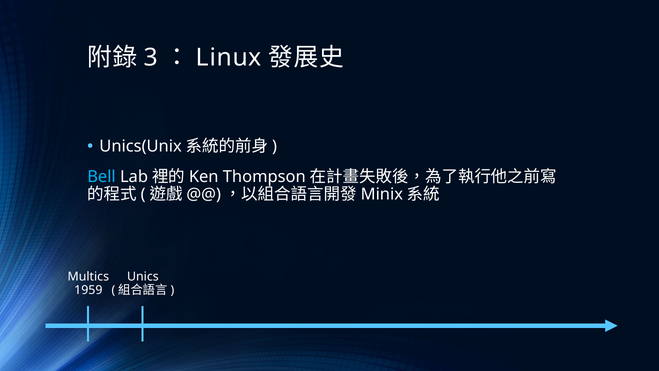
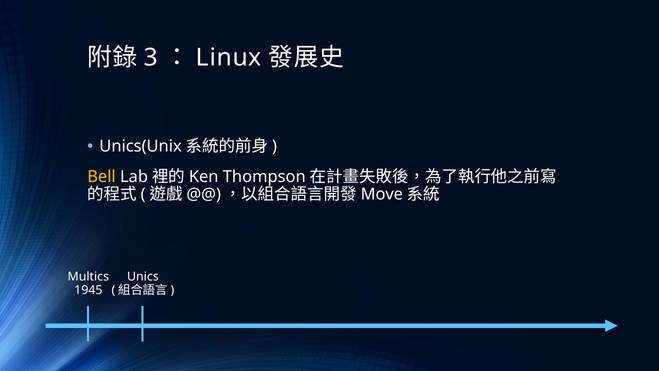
Bell colour: light blue -> yellow
Minix: Minix -> Move
1959: 1959 -> 1945
